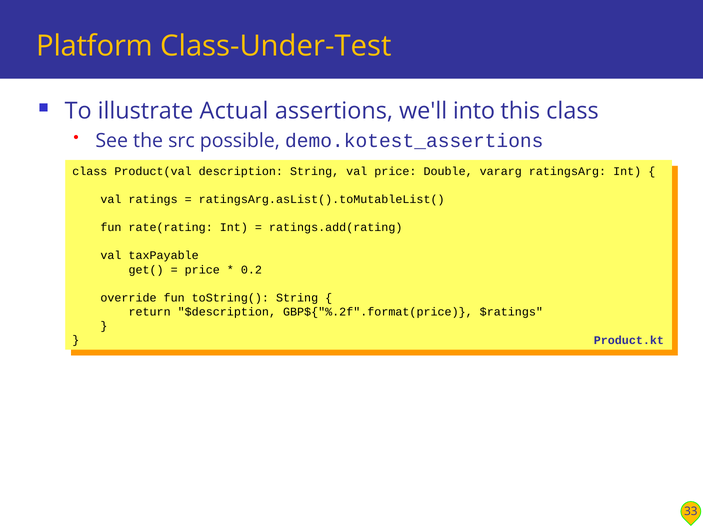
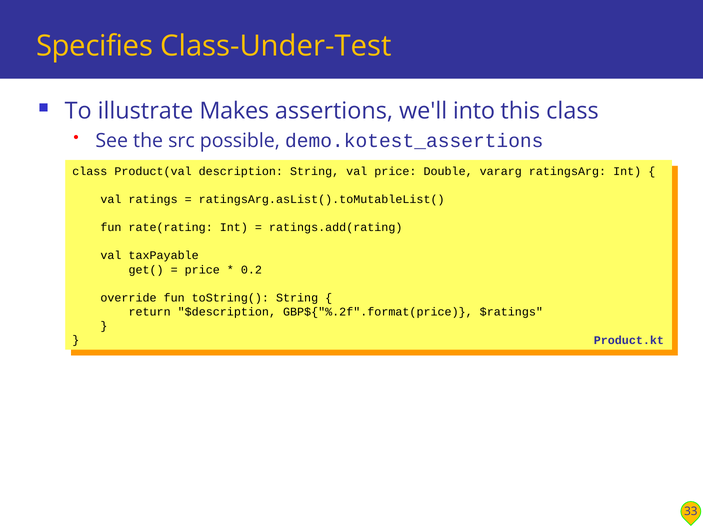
Platform: Platform -> Specifies
Actual: Actual -> Makes
